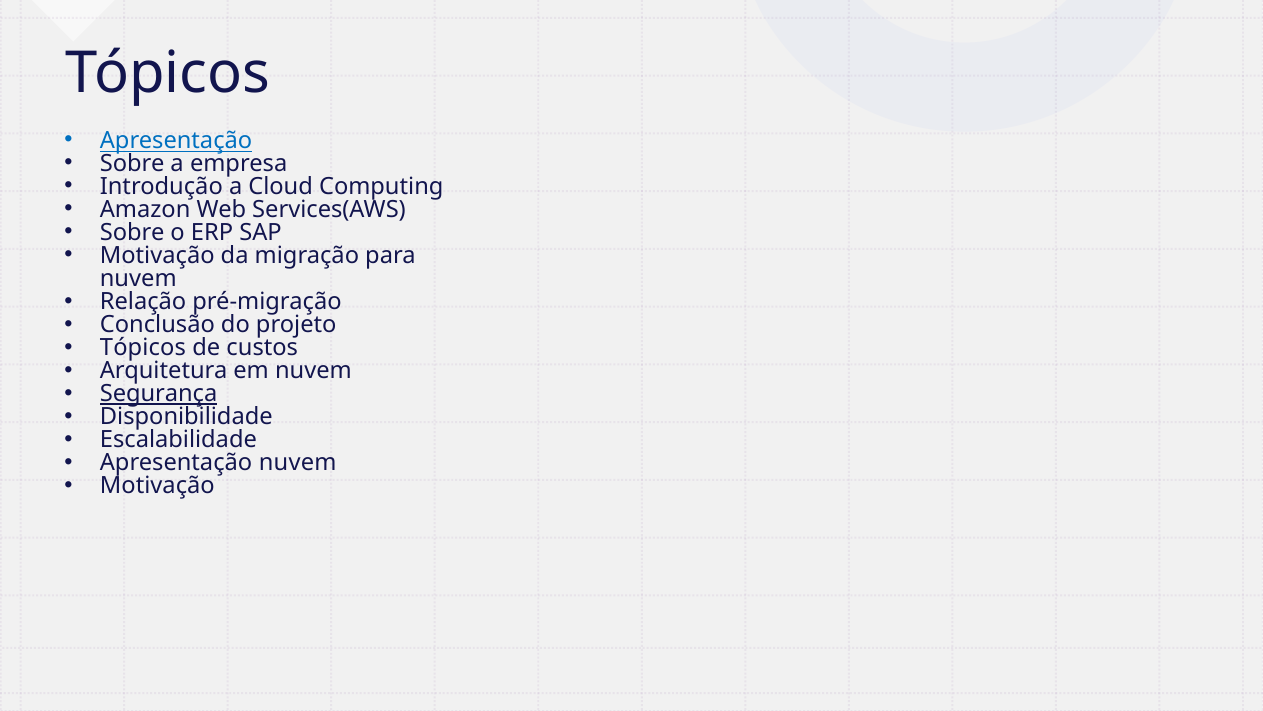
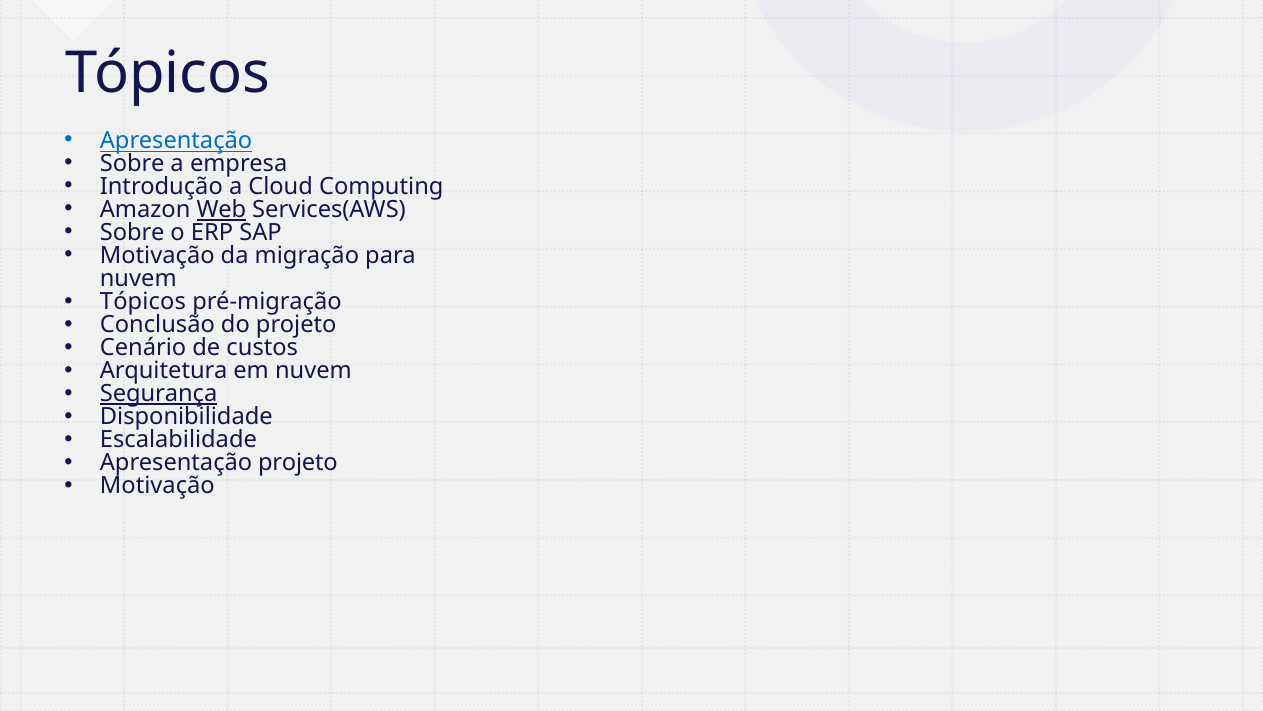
Web underline: none -> present
Relação at (143, 302): Relação -> Tópicos
Tópicos at (143, 348): Tópicos -> Cenário
Apresentação nuvem: nuvem -> projeto
